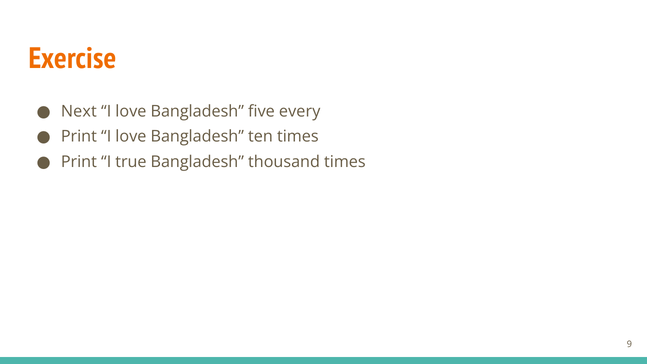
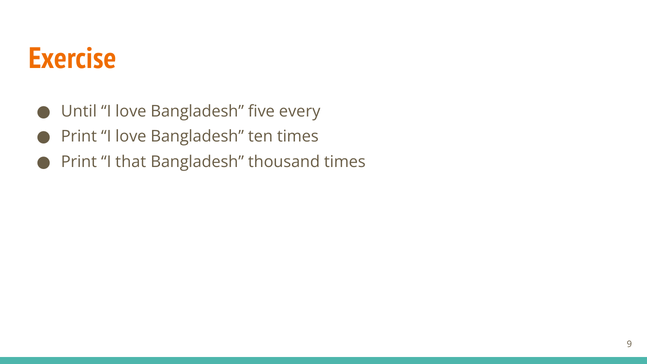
Next: Next -> Until
true: true -> that
